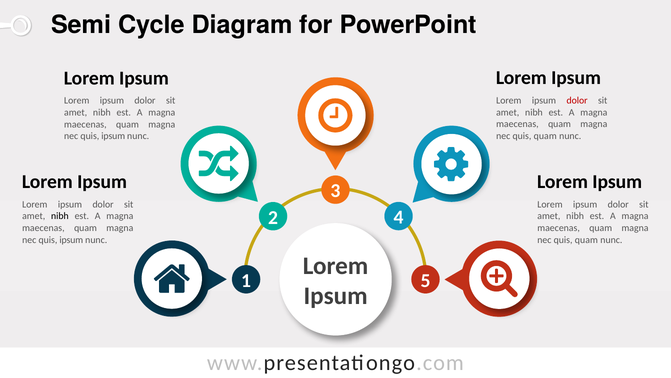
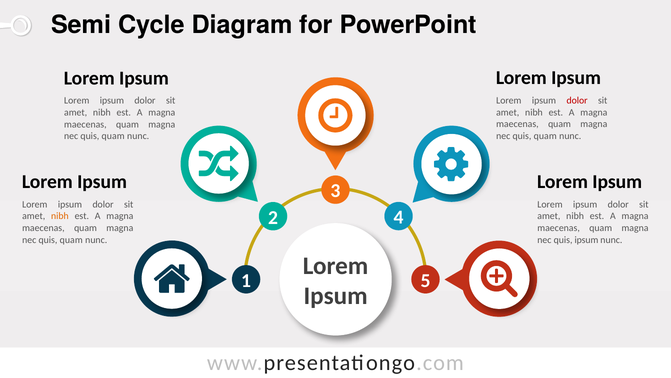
ipsum at (113, 136): ipsum -> quam
nibh at (60, 216) colour: black -> orange
ipsum at (71, 239): ipsum -> quam
quam at (586, 239): quam -> ipsum
